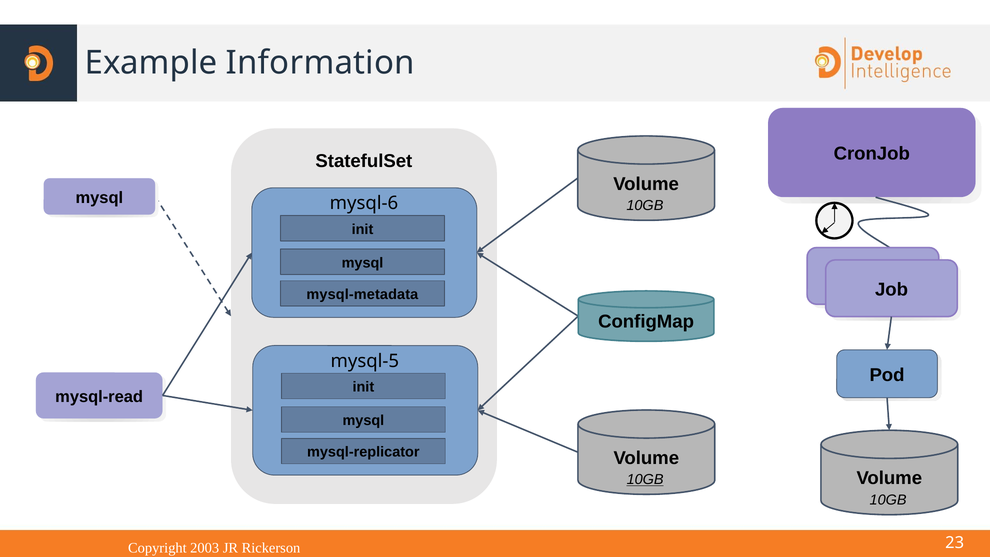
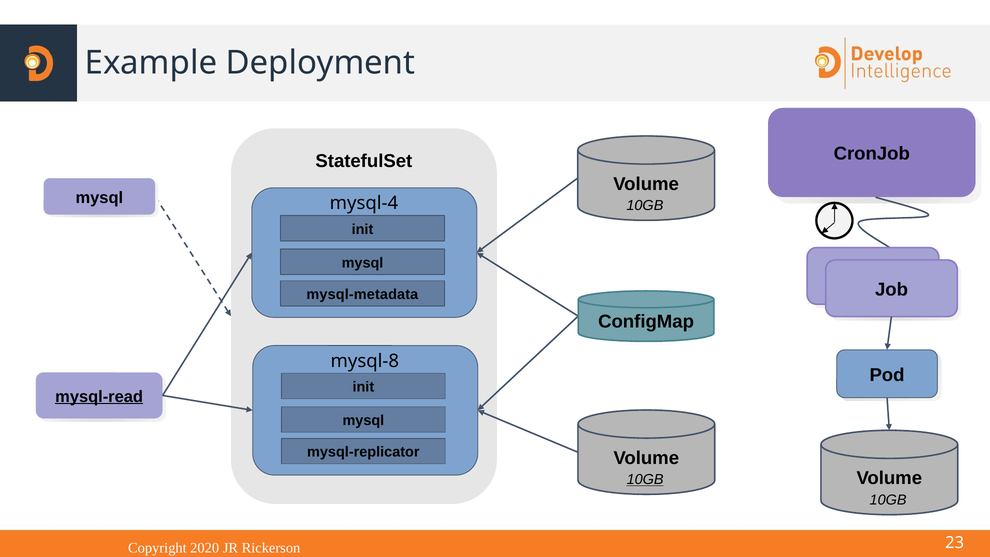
Information: Information -> Deployment
mysql-6: mysql-6 -> mysql-4
mysql-5: mysql-5 -> mysql-8
mysql-read underline: none -> present
2003: 2003 -> 2020
